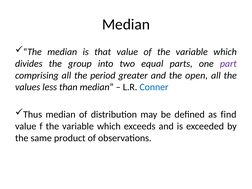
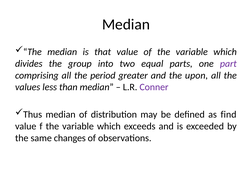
open: open -> upon
Conner colour: blue -> purple
product: product -> changes
